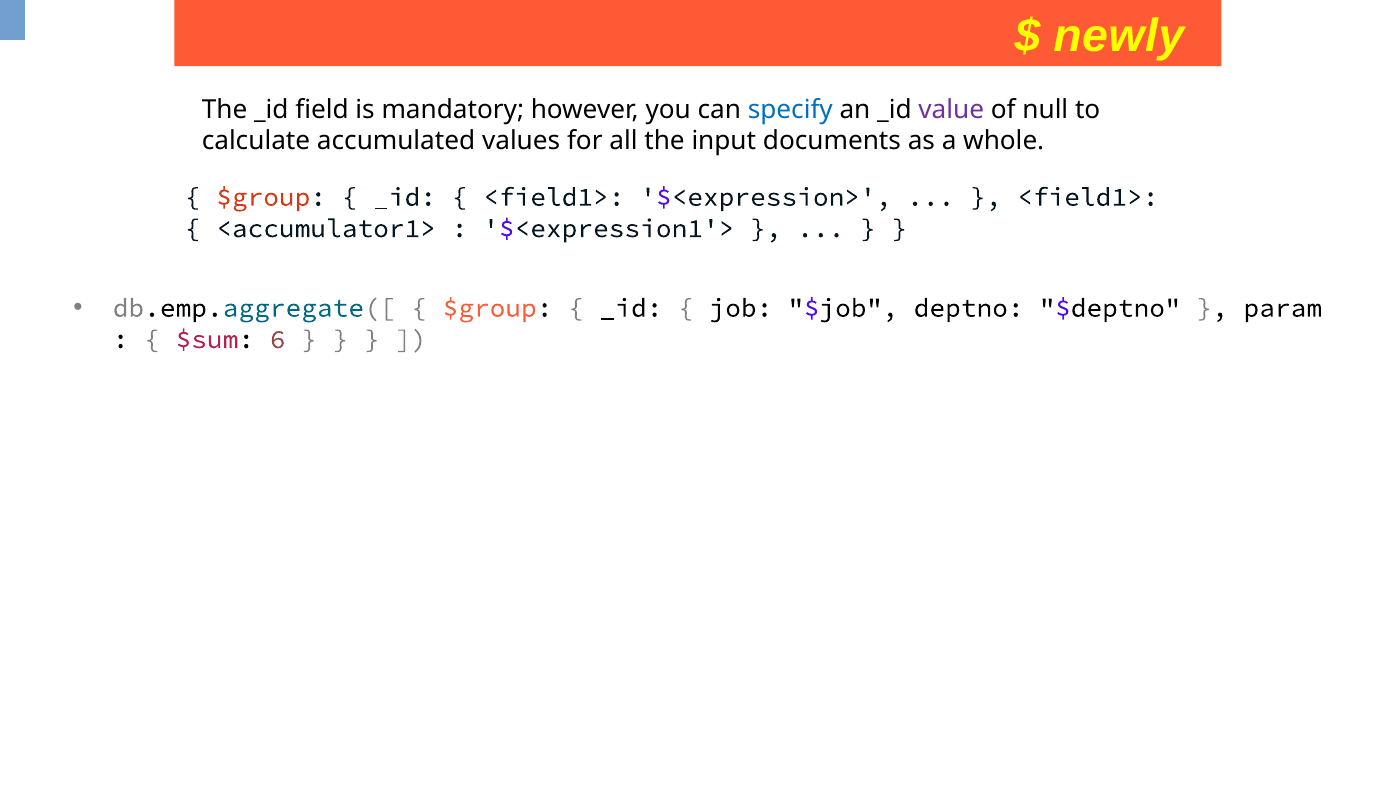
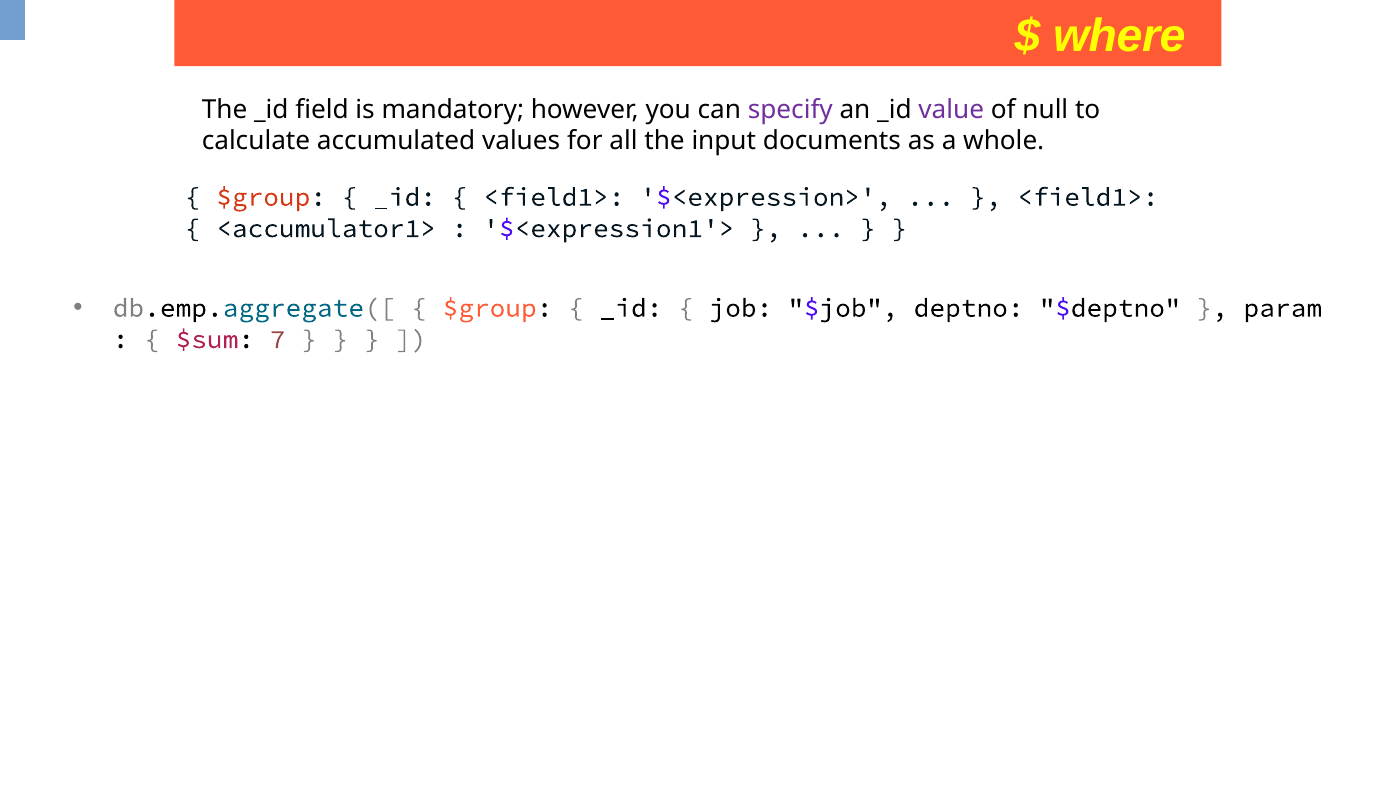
newly: newly -> where
specify colour: blue -> purple
6: 6 -> 7
